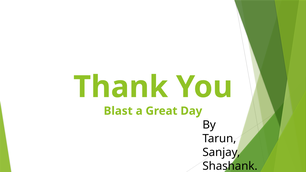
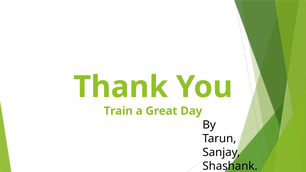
Blast: Blast -> Train
